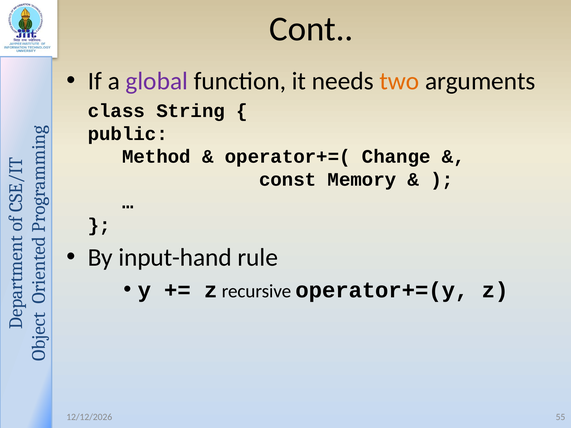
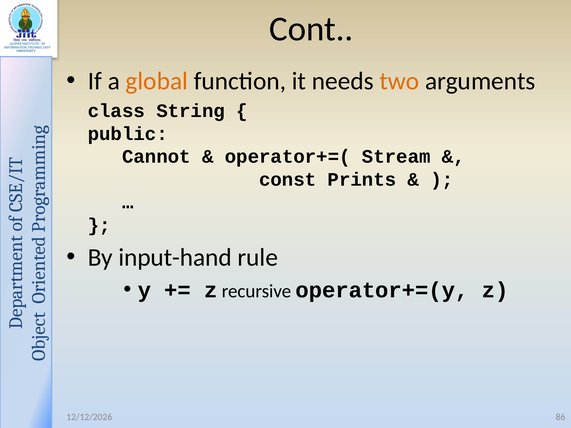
global colour: purple -> orange
Method: Method -> Cannot
Change: Change -> Stream
Memory: Memory -> Prints
55: 55 -> 86
